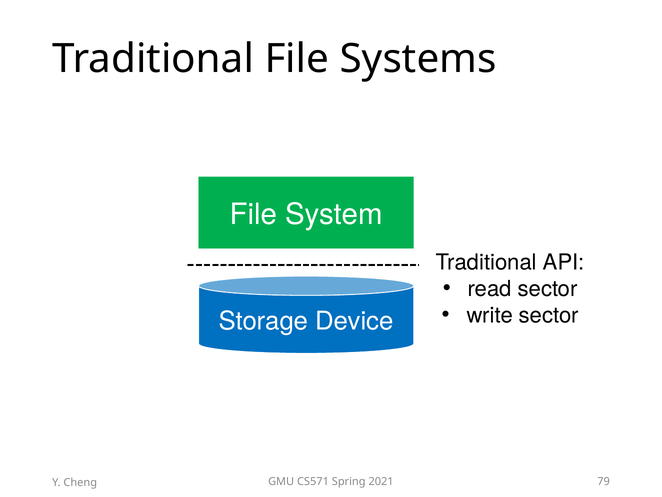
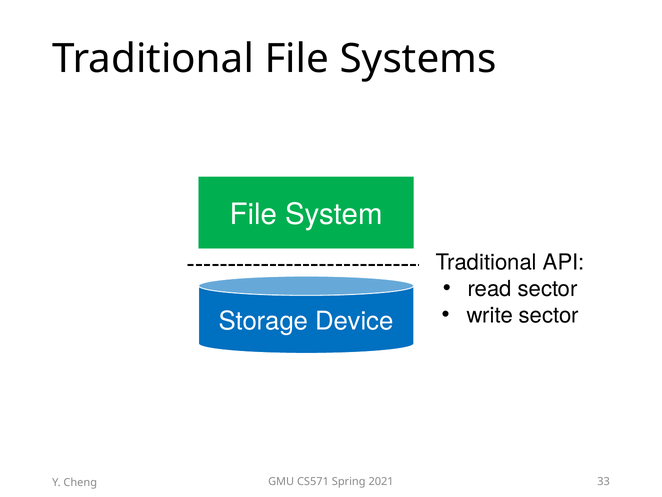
79: 79 -> 33
